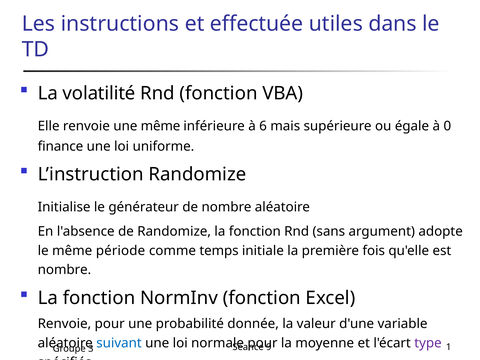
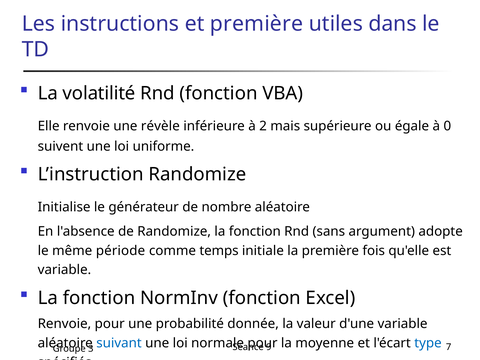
et effectuée: effectuée -> première
une même: même -> révèle
6: 6 -> 2
finance: finance -> suivent
nombre at (64, 270): nombre -> variable
type colour: purple -> blue
1: 1 -> 7
